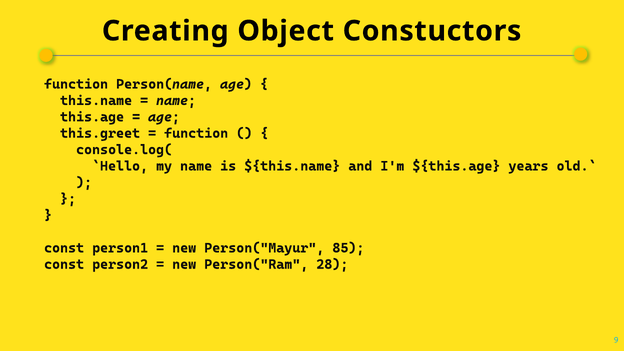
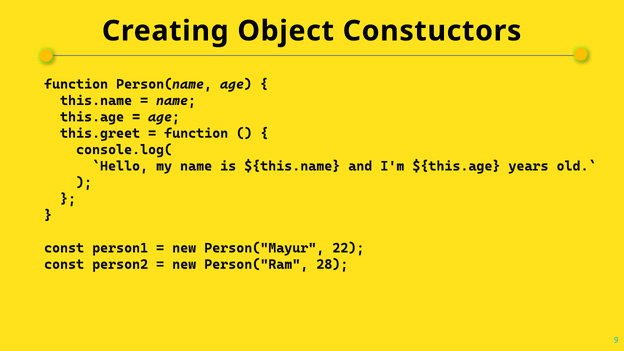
85: 85 -> 22
